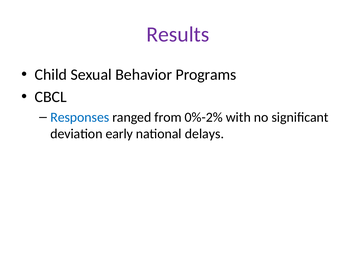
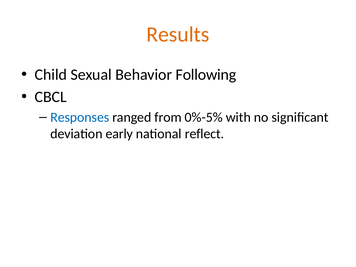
Results colour: purple -> orange
Programs: Programs -> Following
0%-2%: 0%-2% -> 0%-5%
delays: delays -> reflect
